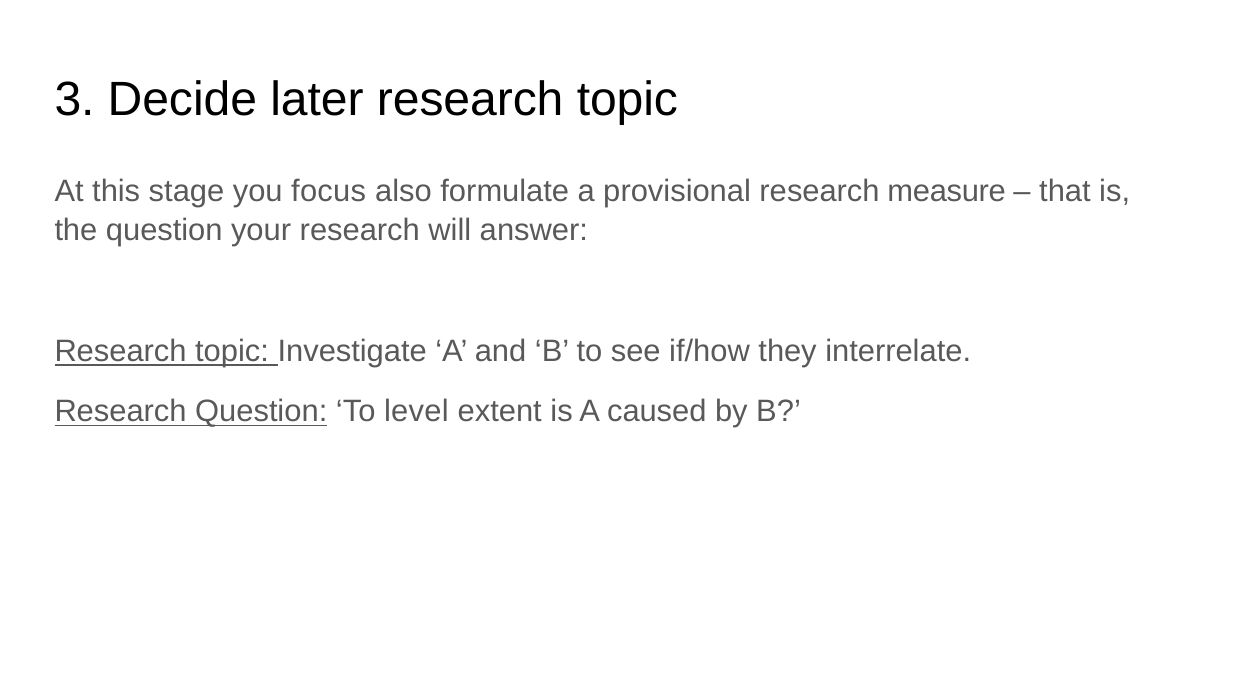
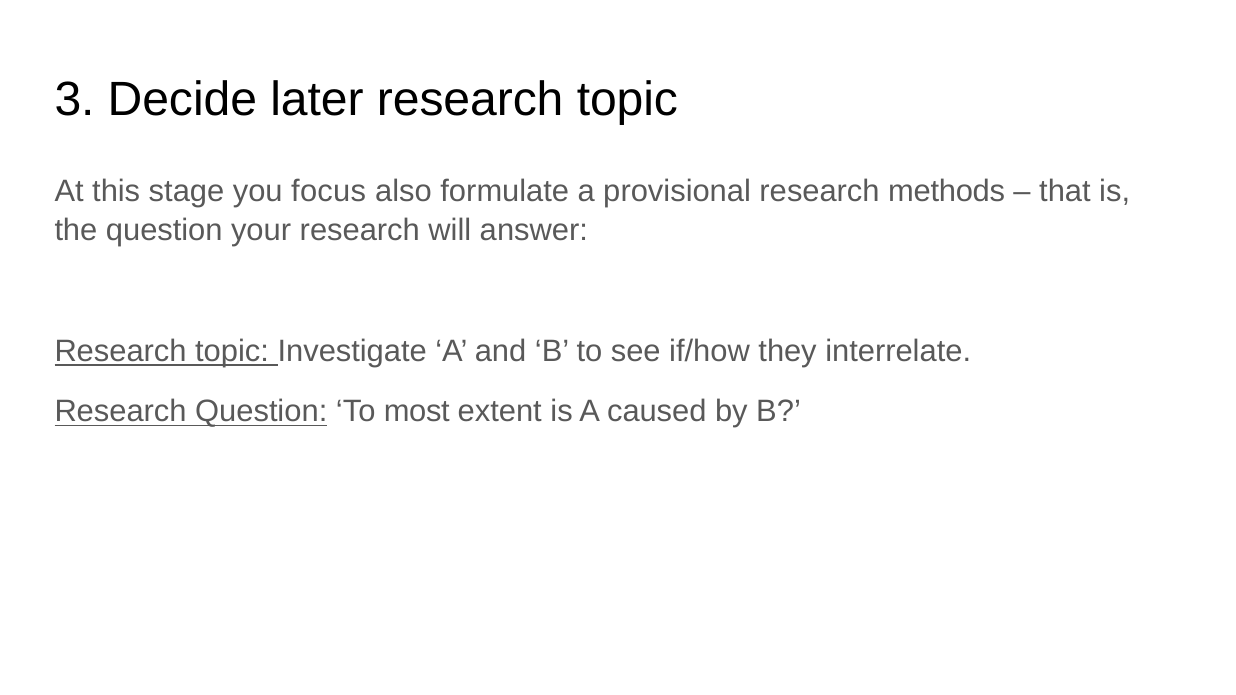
measure: measure -> methods
level: level -> most
